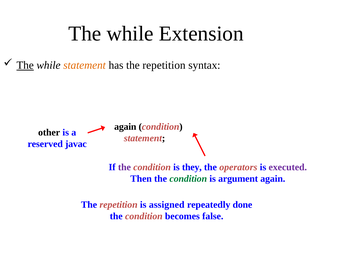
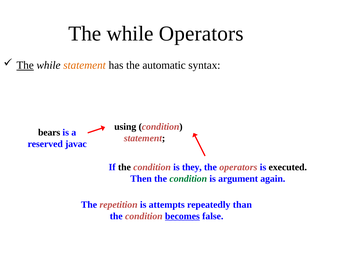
while Extension: Extension -> Operators
has the repetition: repetition -> automatic
again at (125, 127): again -> using
other: other -> bears
the at (124, 167) colour: purple -> black
executed colour: purple -> black
assigned: assigned -> attempts
done: done -> than
becomes underline: none -> present
